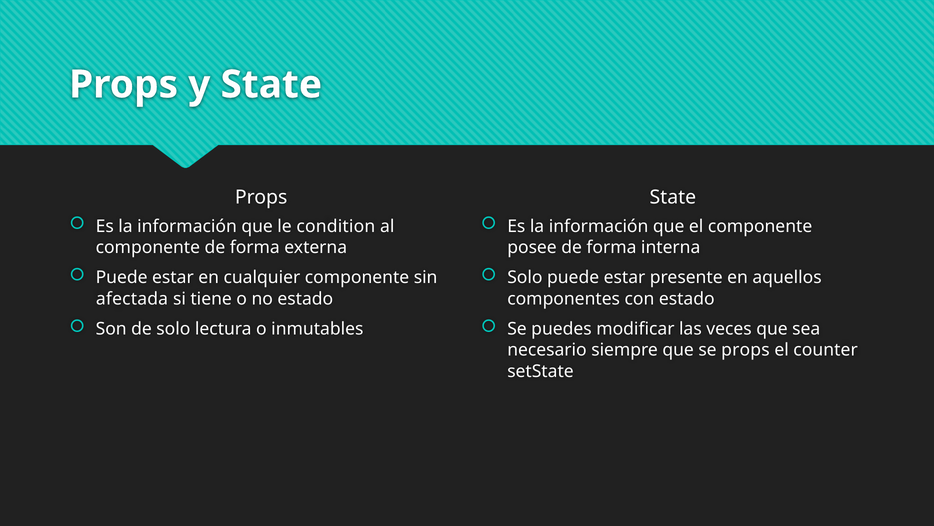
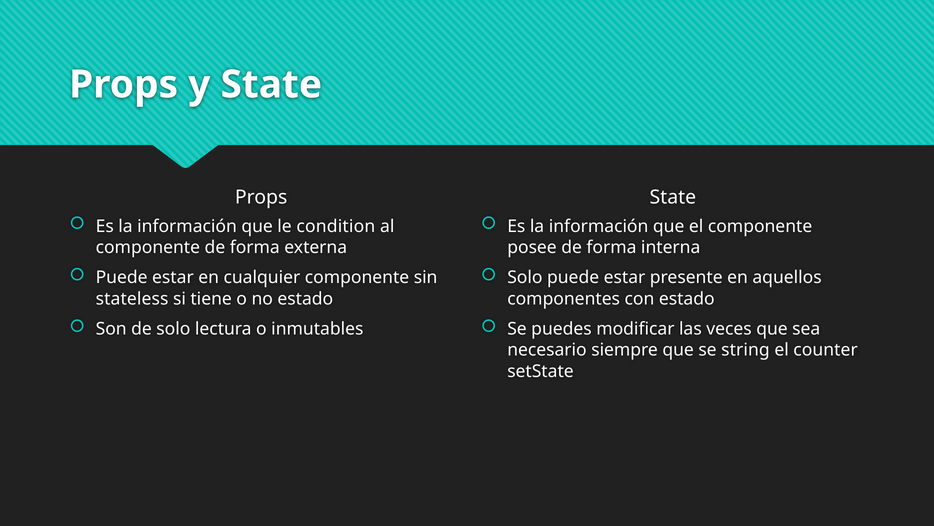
afectada: afectada -> stateless
se props: props -> string
